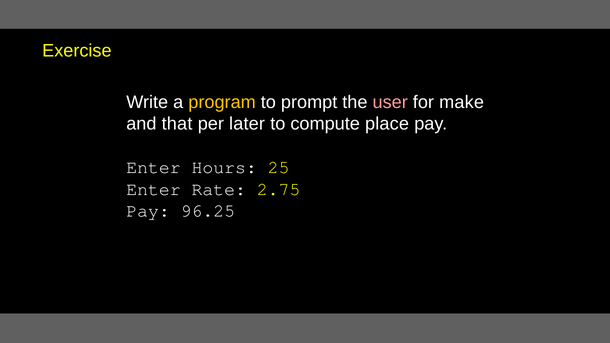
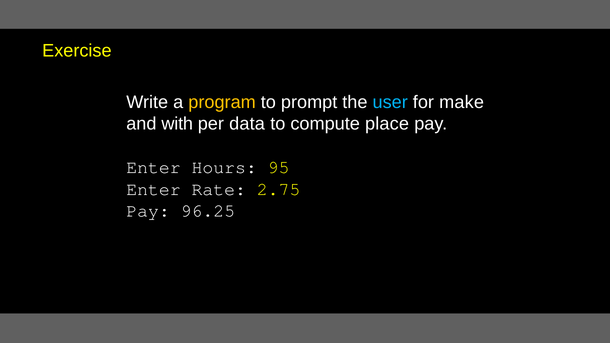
user colour: pink -> light blue
that: that -> with
later: later -> data
25: 25 -> 95
